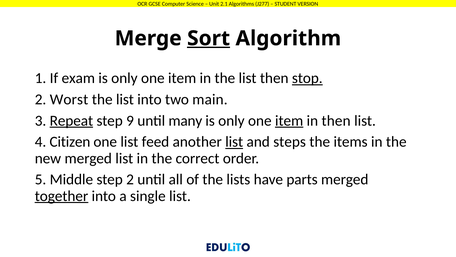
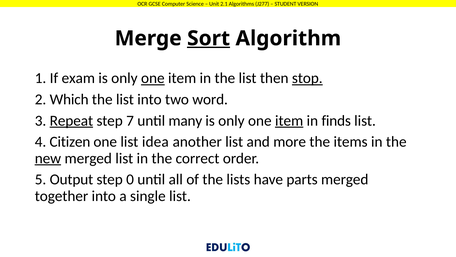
one at (153, 78) underline: none -> present
Worst: Worst -> Which
main: main -> word
9: 9 -> 7
in then: then -> finds
feed: feed -> idea
list at (234, 142) underline: present -> none
steps: steps -> more
new underline: none -> present
Middle: Middle -> Output
step 2: 2 -> 0
together underline: present -> none
